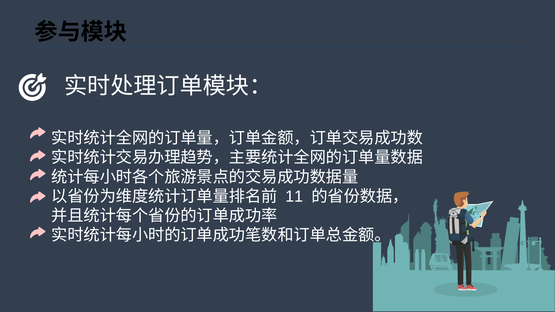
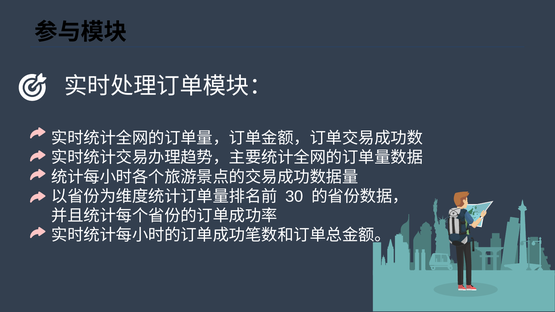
11: 11 -> 30
